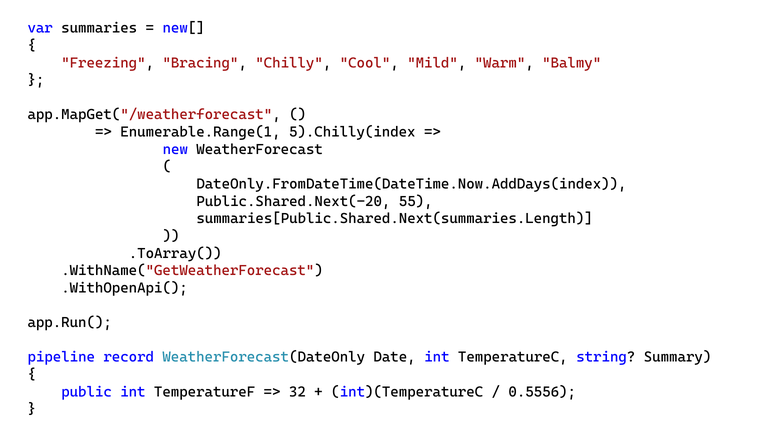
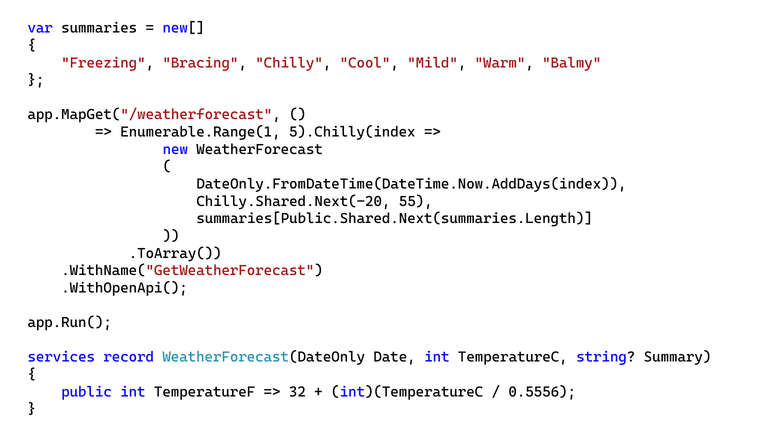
Public.Shared.Next(-20: Public.Shared.Next(-20 -> Chilly.Shared.Next(-20
pipeline: pipeline -> services
